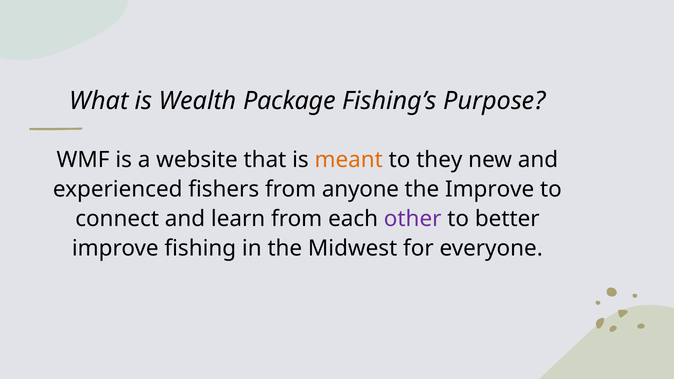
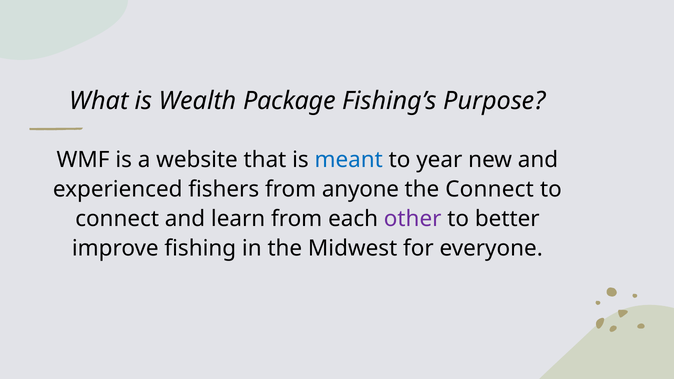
meant colour: orange -> blue
they: they -> year
the Improve: Improve -> Connect
